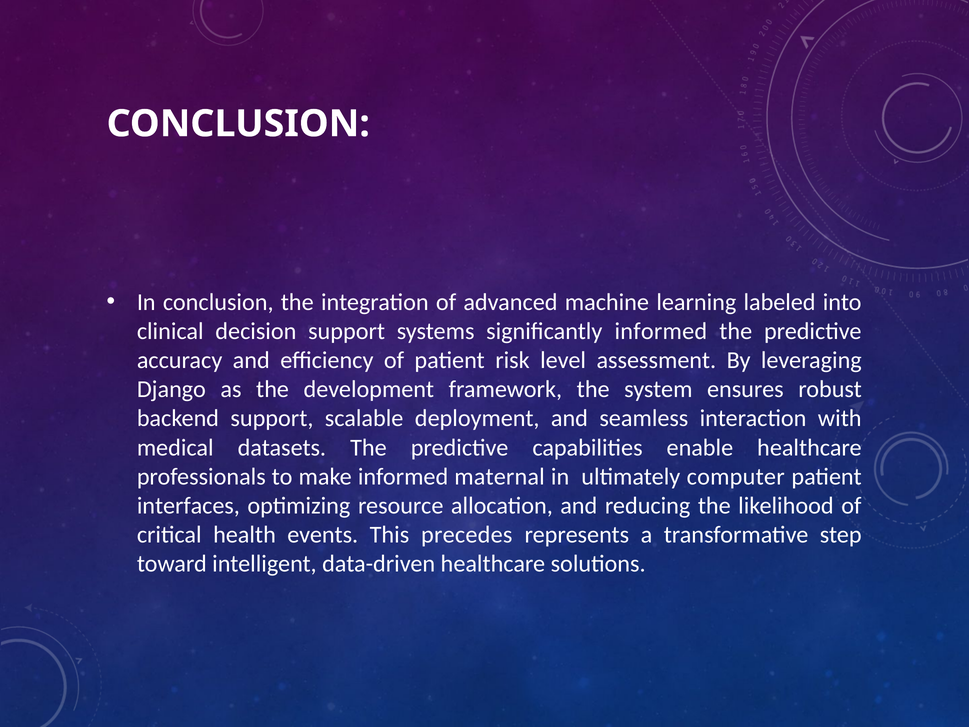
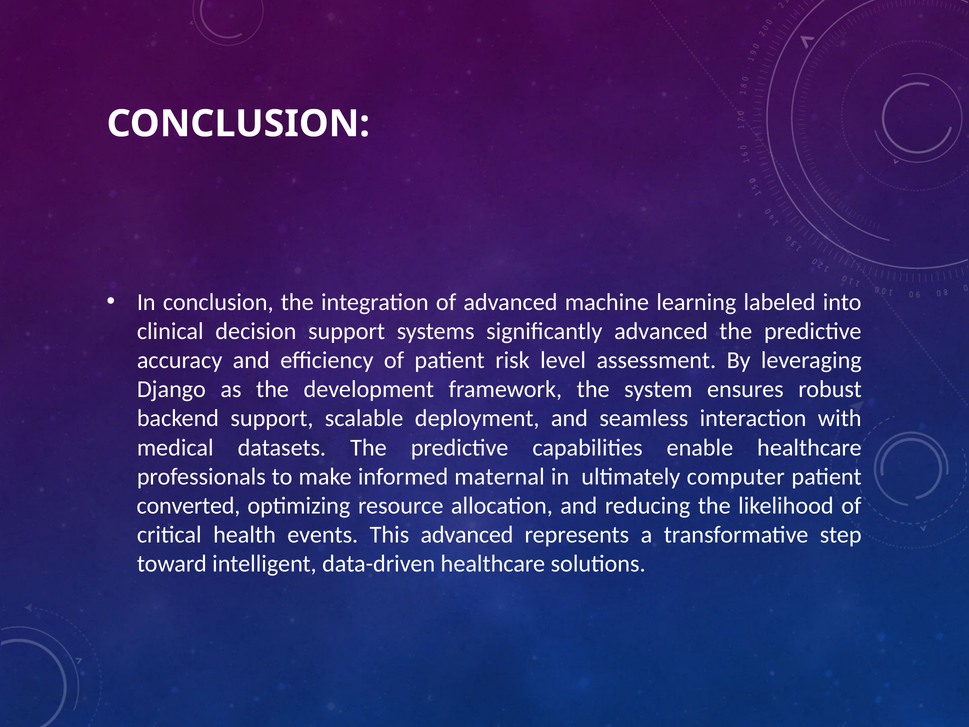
significantly informed: informed -> advanced
interfaces: interfaces -> converted
This precedes: precedes -> advanced
